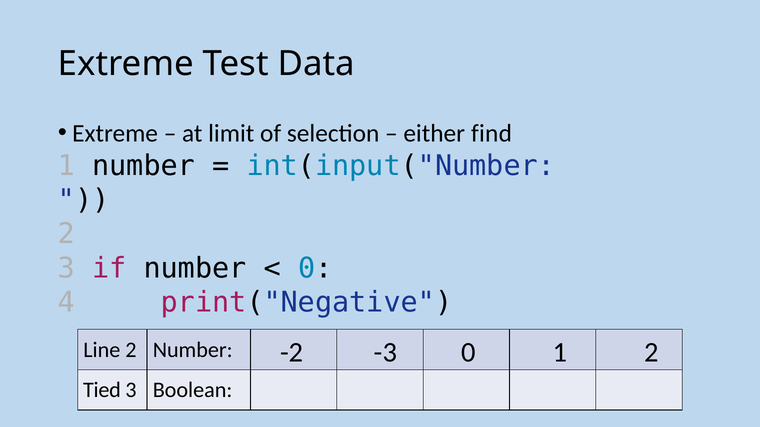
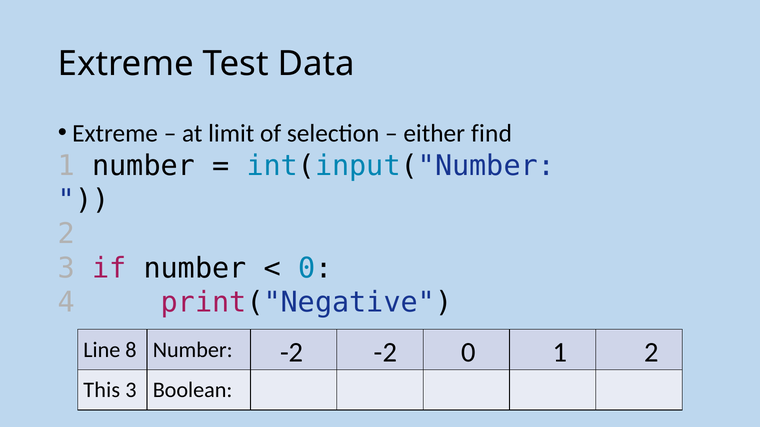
-2 -3: -3 -> -2
Line 2: 2 -> 8
Tied: Tied -> This
